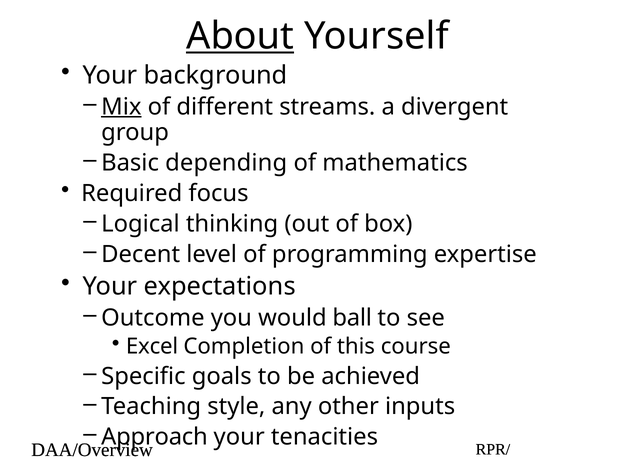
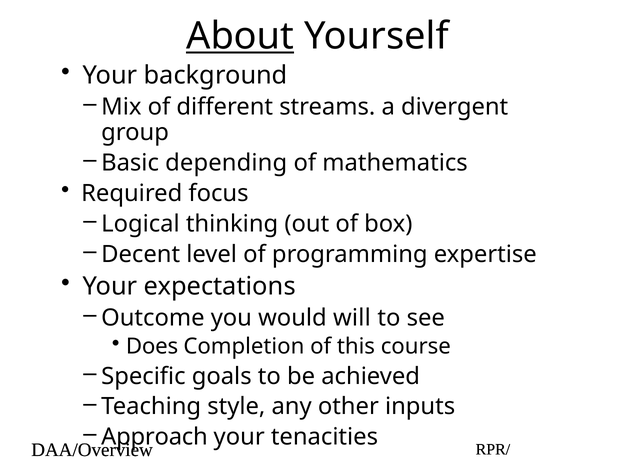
Mix underline: present -> none
ball: ball -> will
Excel: Excel -> Does
